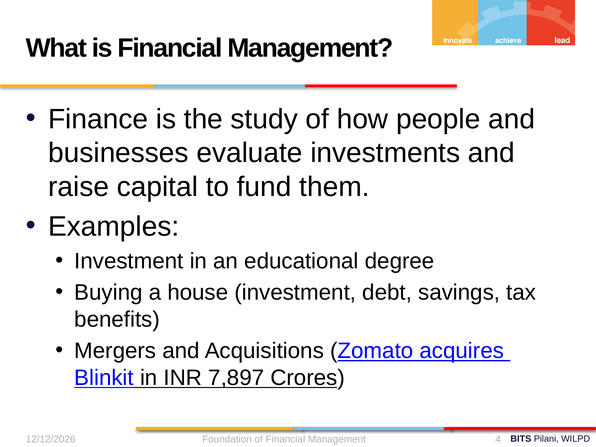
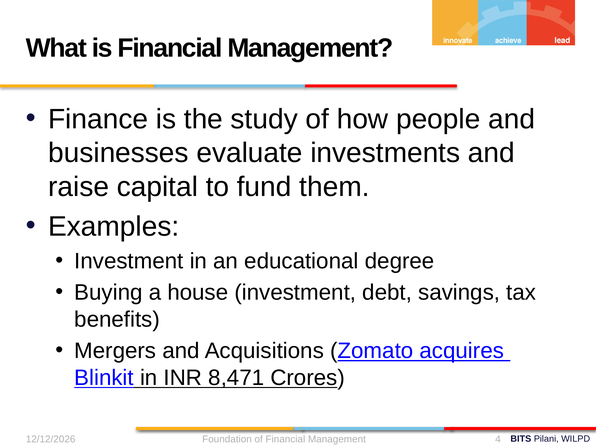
7,897: 7,897 -> 8,471
